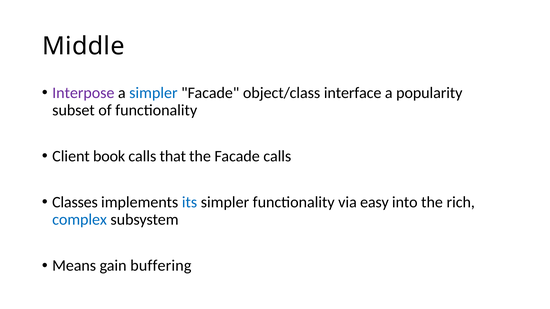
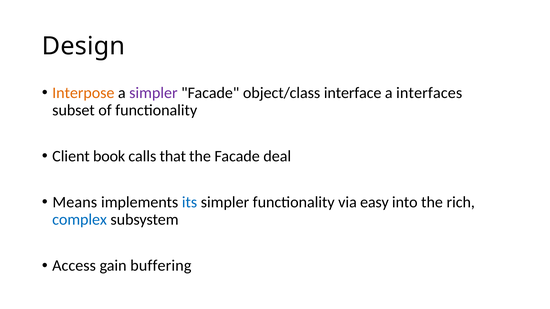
Middle: Middle -> Design
Interpose colour: purple -> orange
simpler at (153, 93) colour: blue -> purple
popularity: popularity -> interfaces
Facade calls: calls -> deal
Classes: Classes -> Means
Means: Means -> Access
